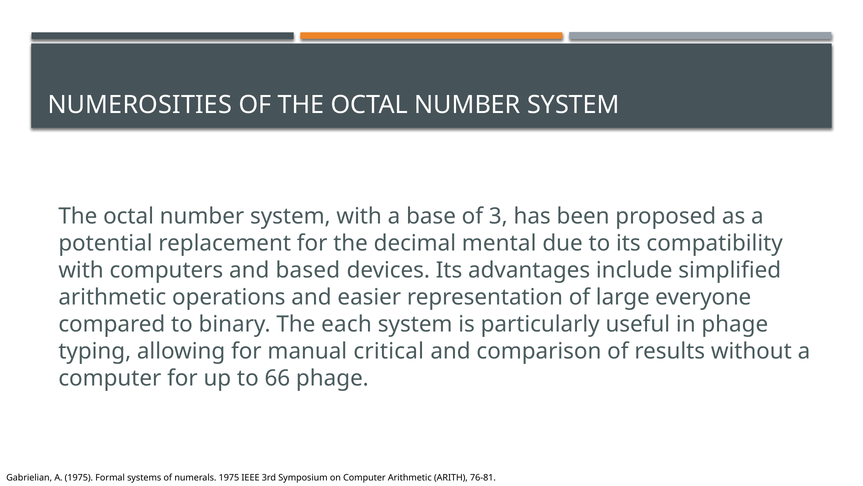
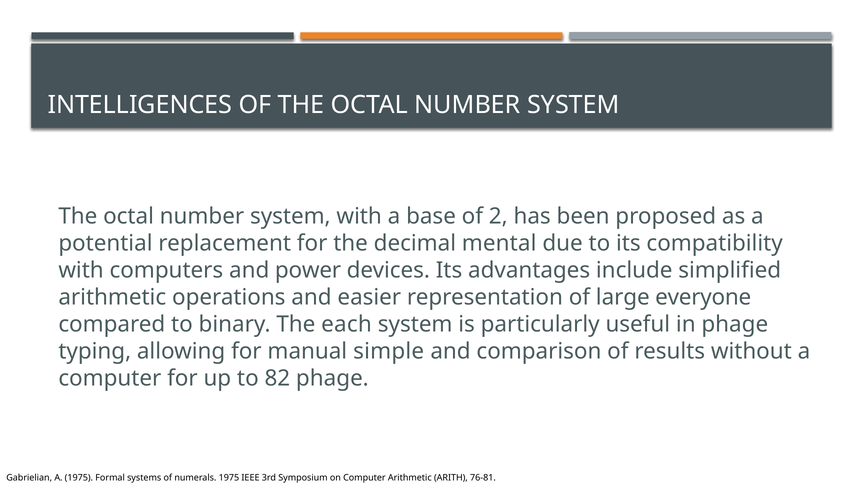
NUMEROSITIES: NUMEROSITIES -> INTELLIGENCES
3: 3 -> 2
based: based -> power
critical: critical -> simple
66: 66 -> 82
